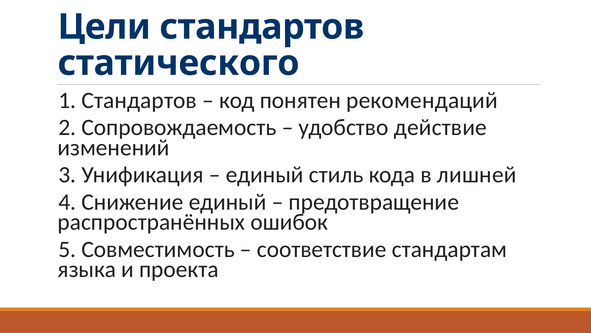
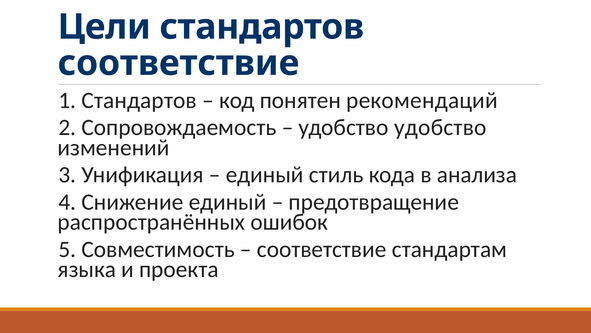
статического at (179, 63): статического -> соответствие
удобство действие: действие -> удобство
лишней: лишней -> анализа
